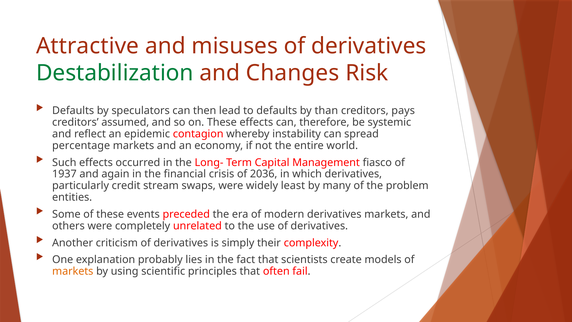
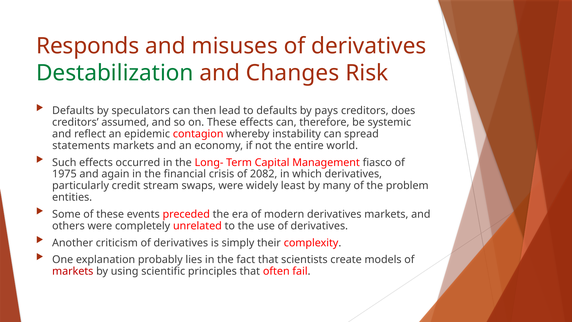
Attractive: Attractive -> Responds
than: than -> pays
pays: pays -> does
percentage: percentage -> statements
1937: 1937 -> 1975
2036: 2036 -> 2082
markets at (73, 271) colour: orange -> red
